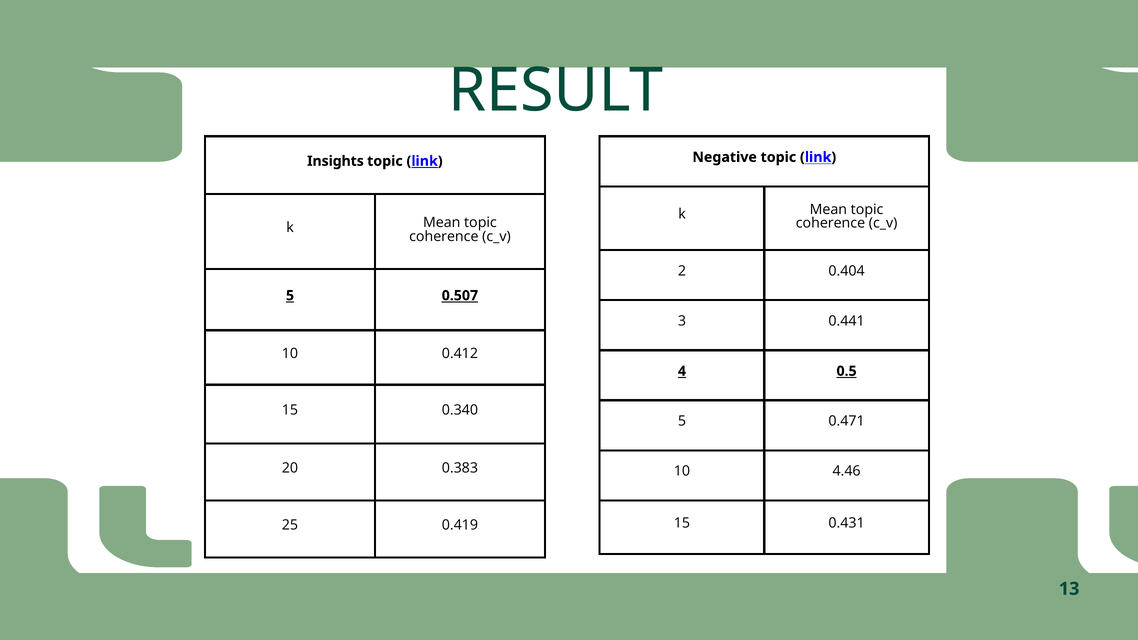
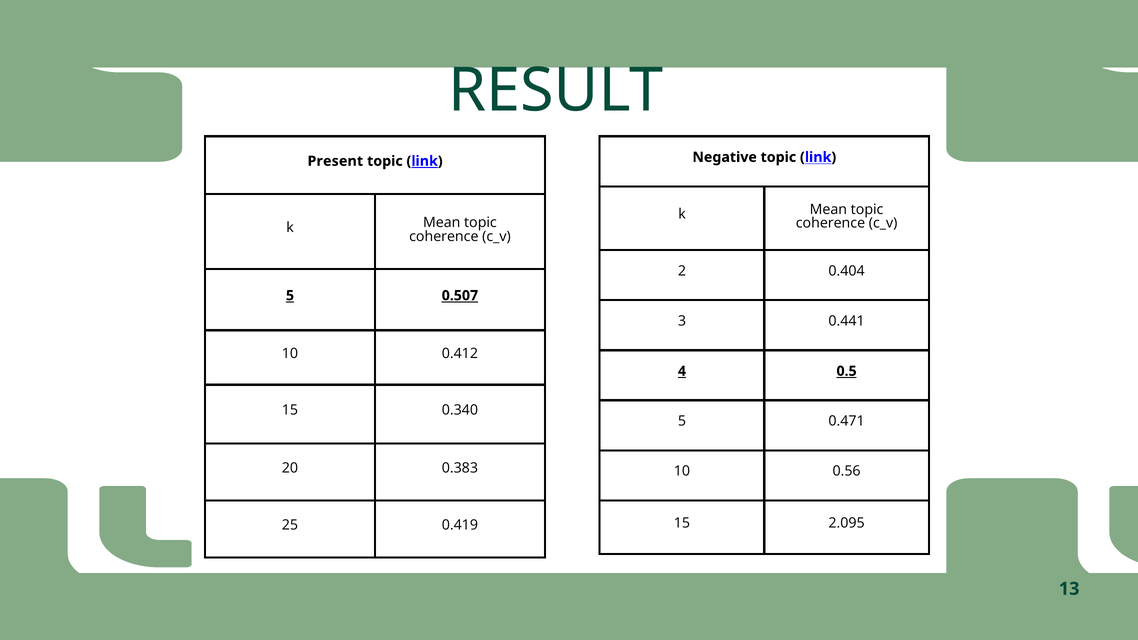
Insights: Insights -> Present
4.46: 4.46 -> 0.56
0.431: 0.431 -> 2.095
